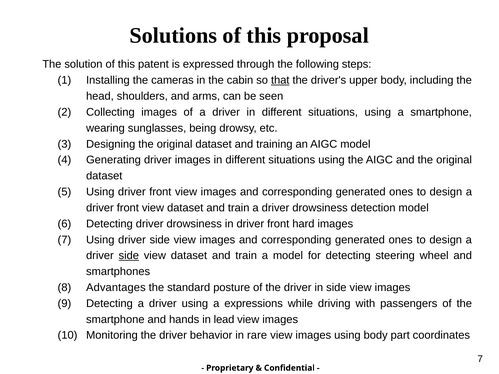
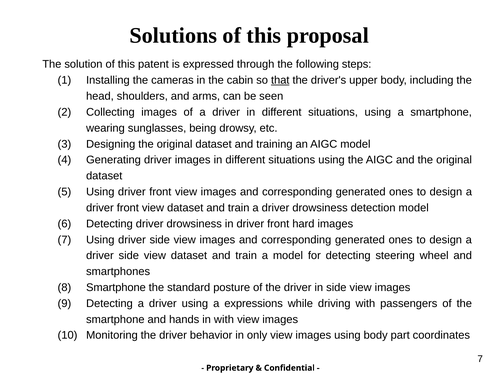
side at (129, 256) underline: present -> none
Advantages at (116, 288): Advantages -> Smartphone
in lead: lead -> with
rare: rare -> only
